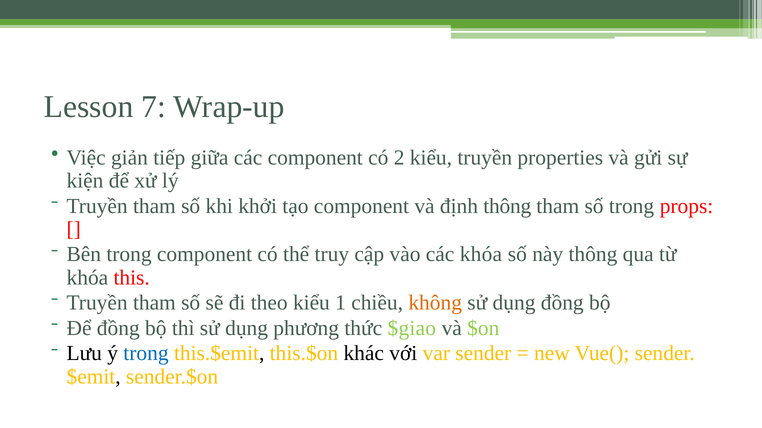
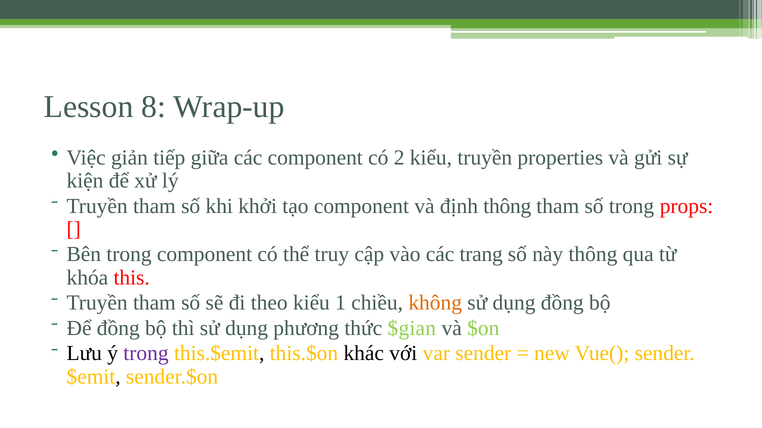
7: 7 -> 8
các khóa: khóa -> trang
$giao: $giao -> $gian
trong at (146, 354) colour: blue -> purple
